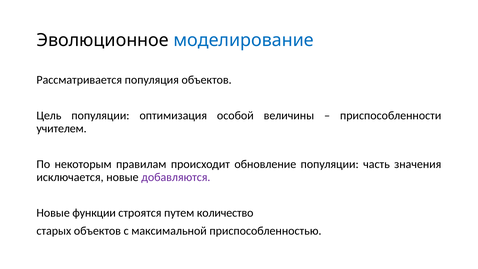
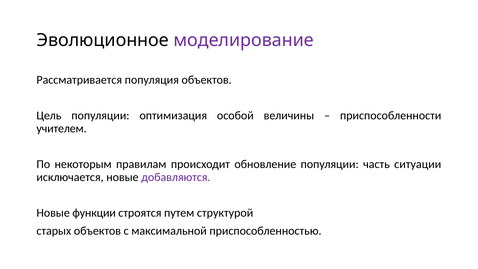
моделирование colour: blue -> purple
значения: значения -> ситуации
количество: количество -> структурой
